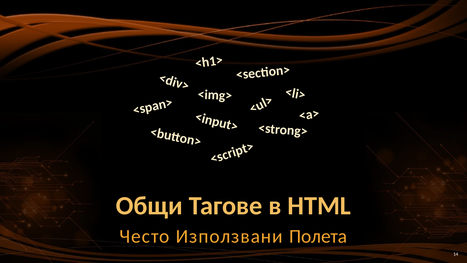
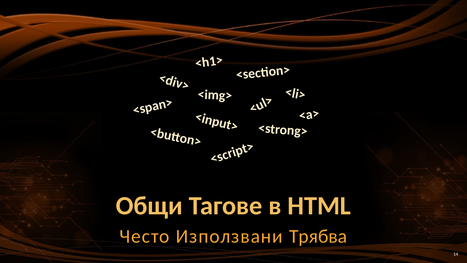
Полета: Полета -> Трябва
